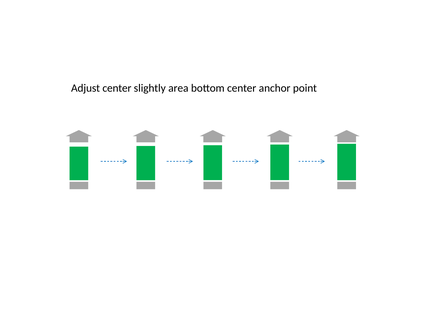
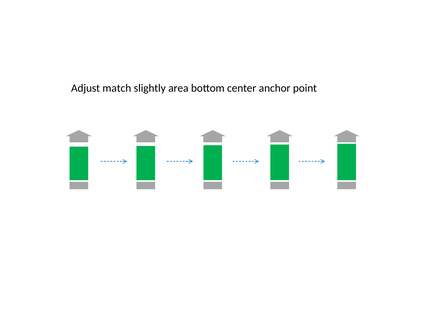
Adjust center: center -> match
